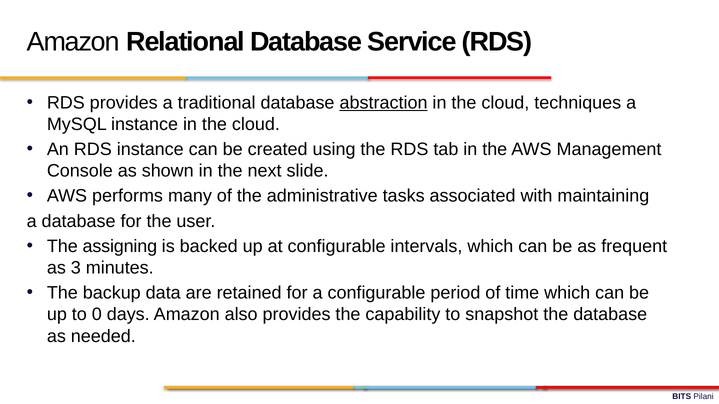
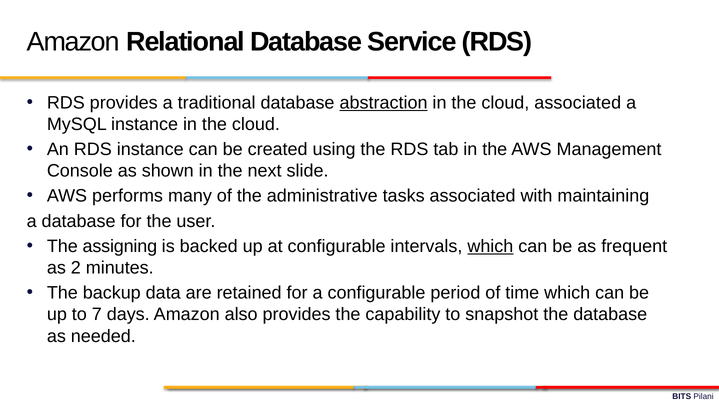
cloud techniques: techniques -> associated
which at (490, 247) underline: none -> present
3: 3 -> 2
0: 0 -> 7
